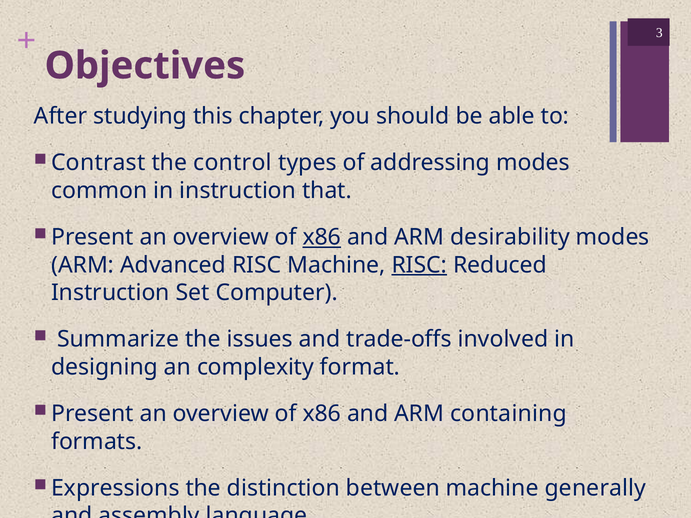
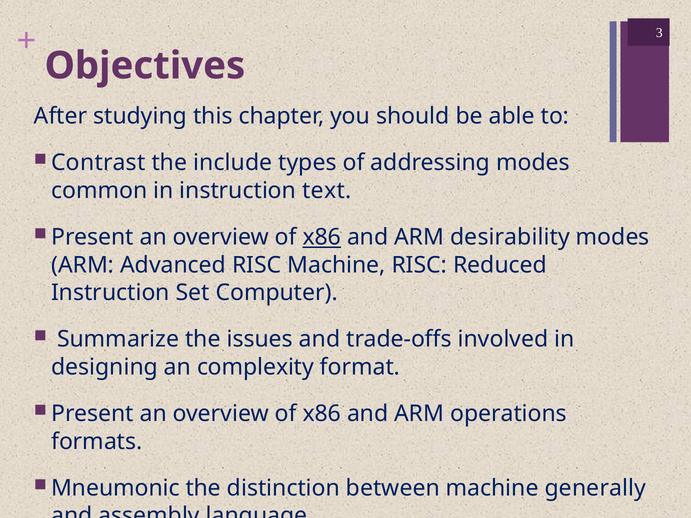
control: control -> include
that: that -> text
RISC at (419, 265) underline: present -> none
containing: containing -> operations
Expressions: Expressions -> Mneumonic
